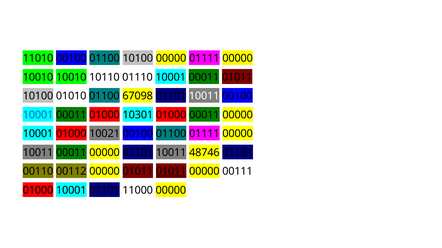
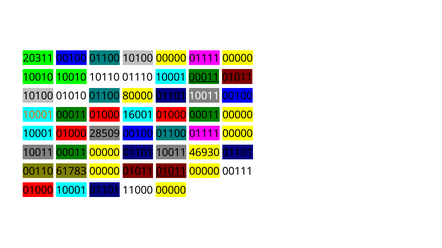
11010: 11010 -> 20311
00011 at (204, 77) underline: none -> present
67098: 67098 -> 80000
10001 at (38, 115) colour: blue -> orange
10301: 10301 -> 16001
10021: 10021 -> 28509
48746: 48746 -> 46930
00112: 00112 -> 61783
